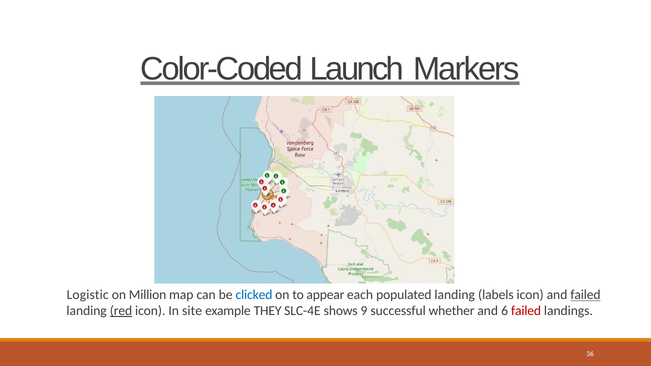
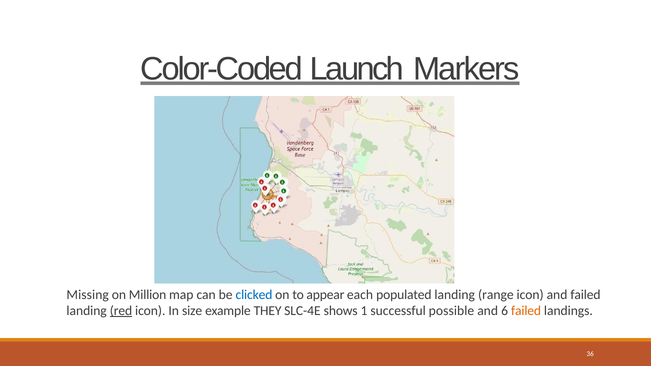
Logistic: Logistic -> Missing
labels: labels -> range
failed at (585, 295) underline: present -> none
site: site -> size
9: 9 -> 1
whether: whether -> possible
failed at (526, 311) colour: red -> orange
